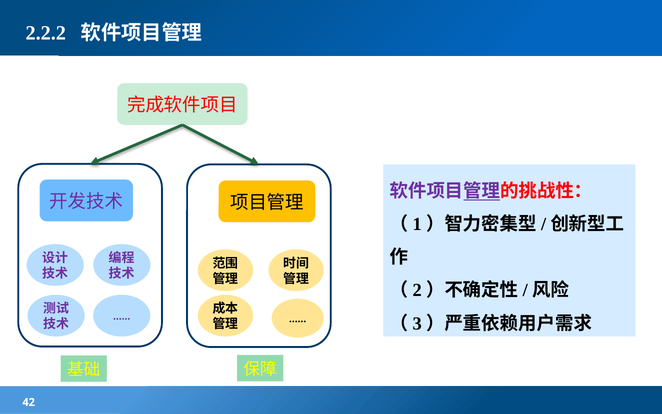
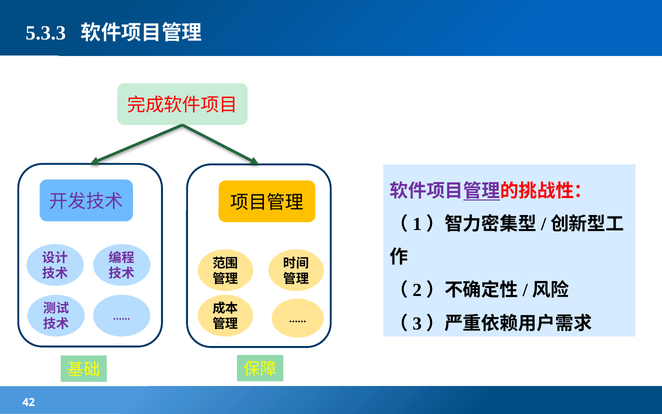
2.2.2: 2.2.2 -> 5.3.3
